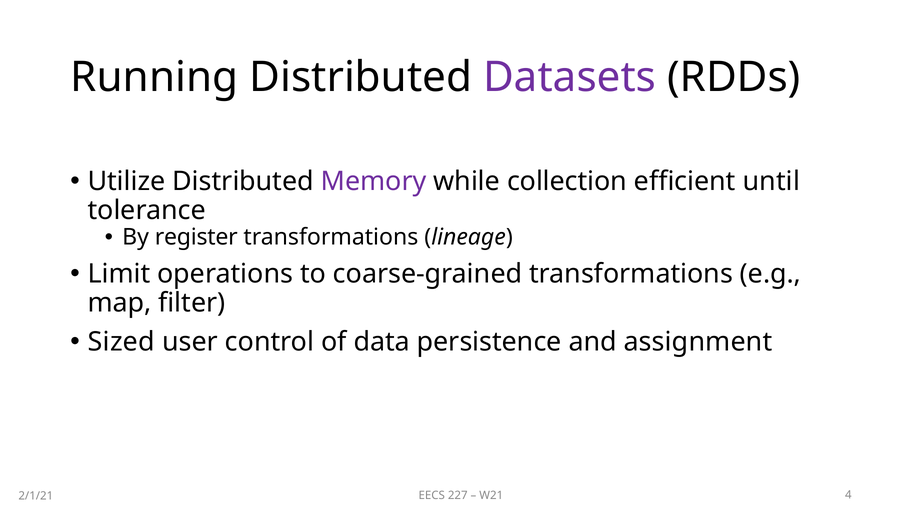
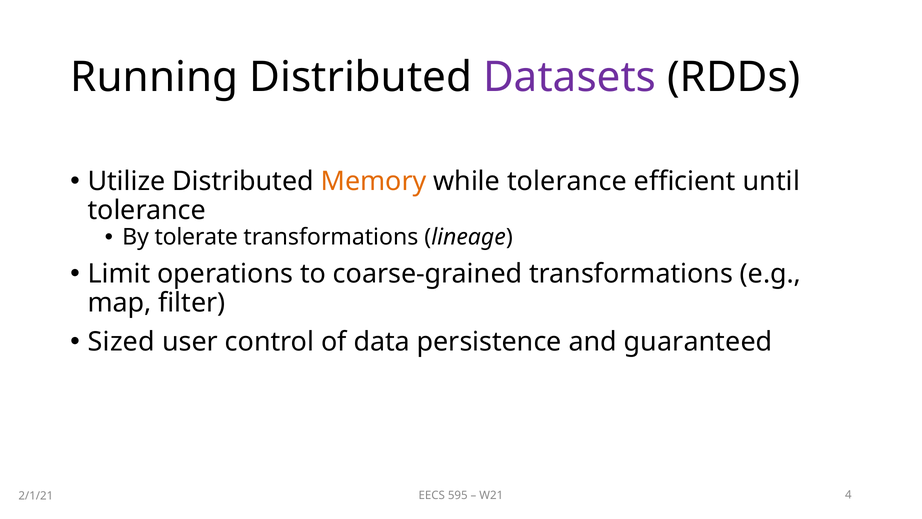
Memory colour: purple -> orange
while collection: collection -> tolerance
register: register -> tolerate
assignment: assignment -> guaranteed
227: 227 -> 595
